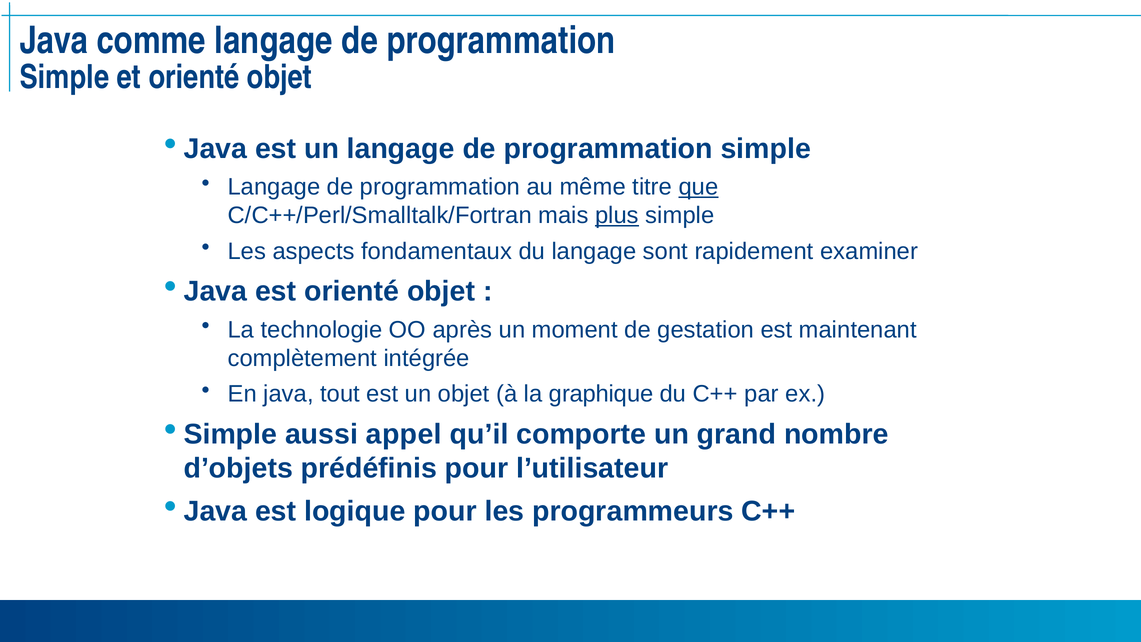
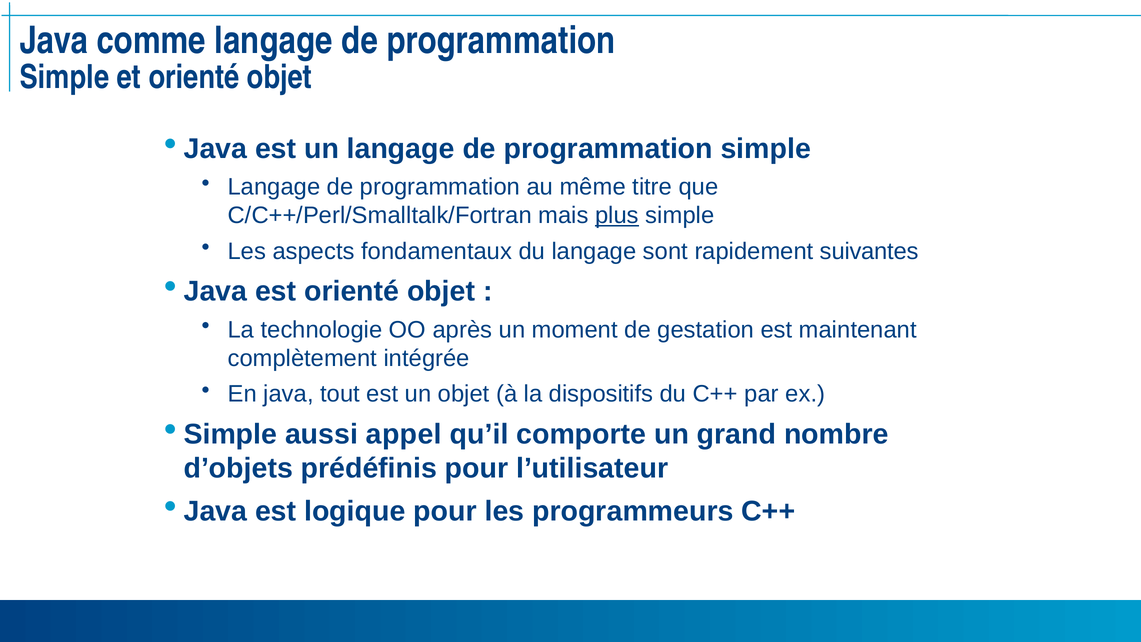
que underline: present -> none
examiner: examiner -> suivantes
graphique: graphique -> dispositifs
